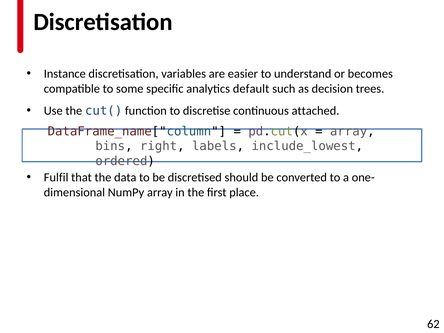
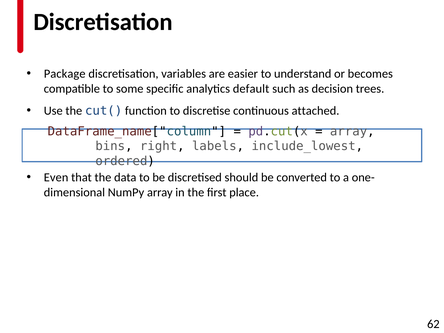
Instance: Instance -> Package
Fulfil: Fulfil -> Even
